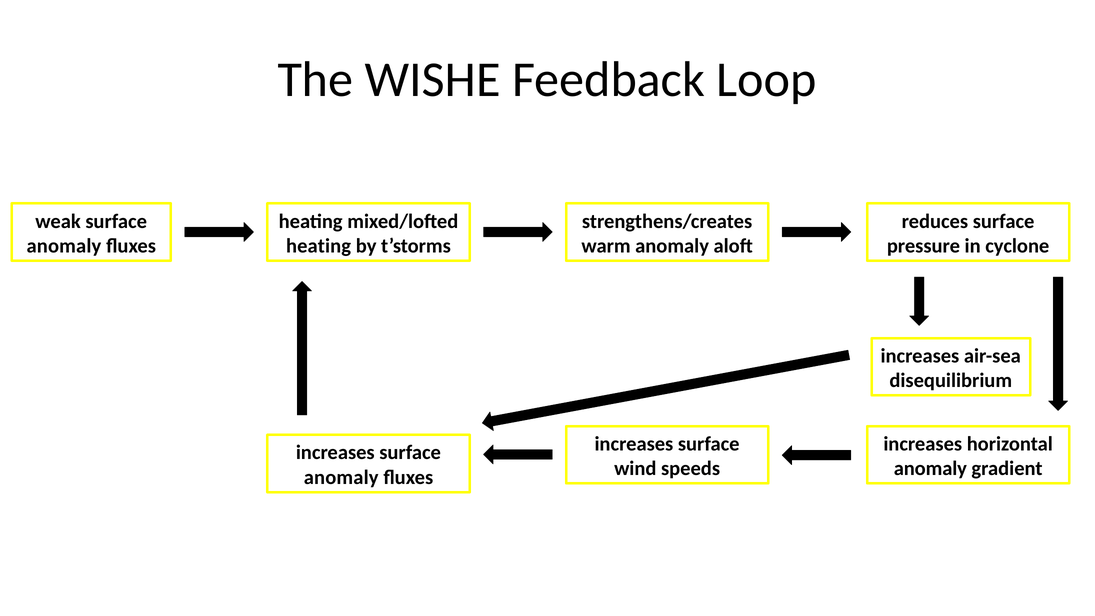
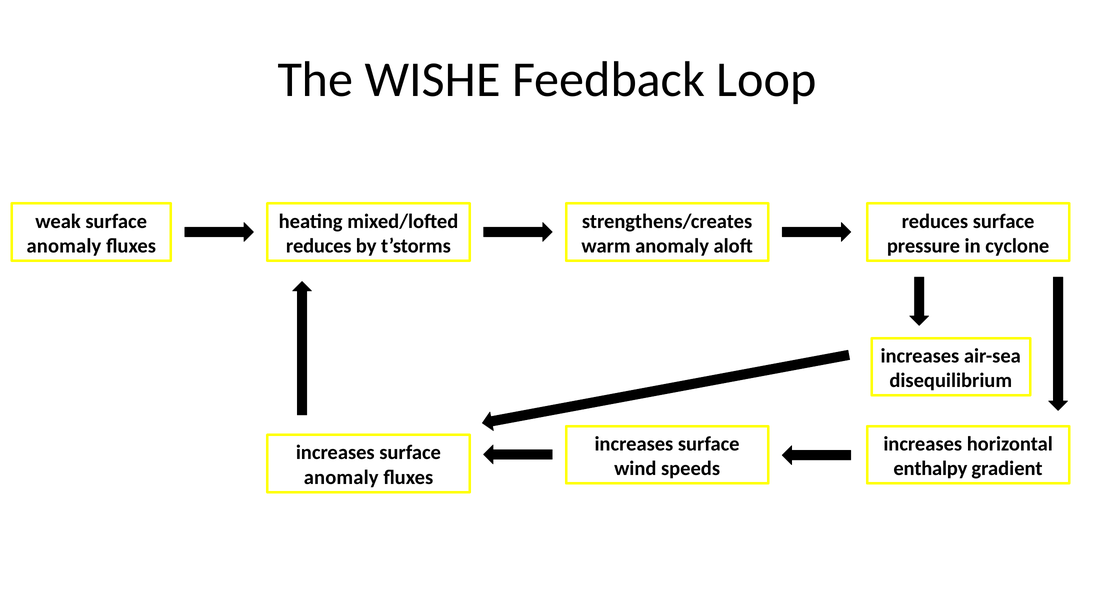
heating at (319, 246): heating -> reduces
anomaly at (930, 469): anomaly -> enthalpy
